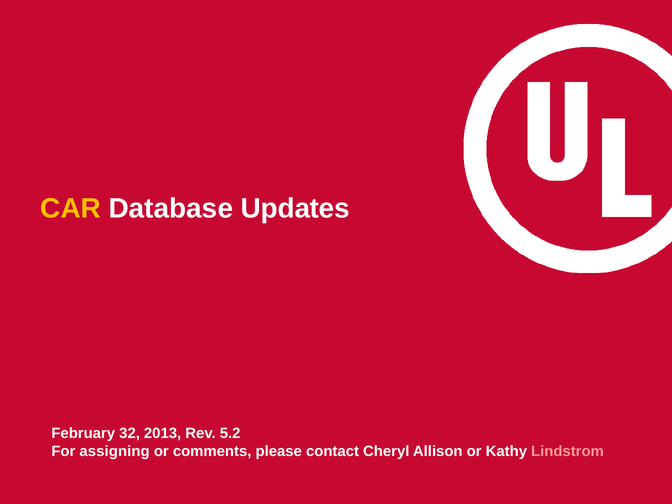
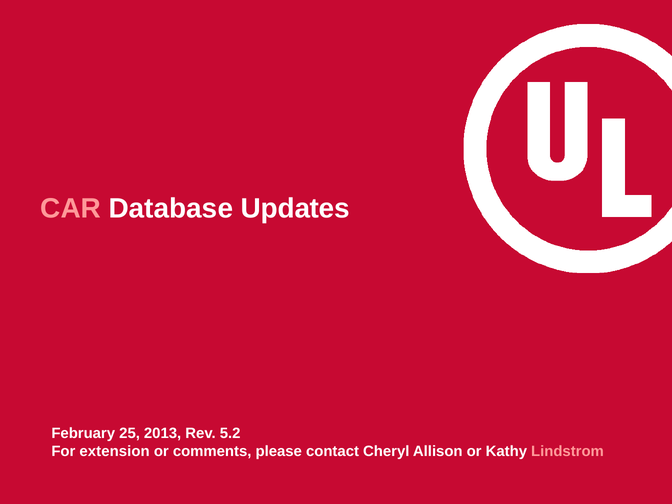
CAR colour: yellow -> pink
32: 32 -> 25
assigning: assigning -> extension
